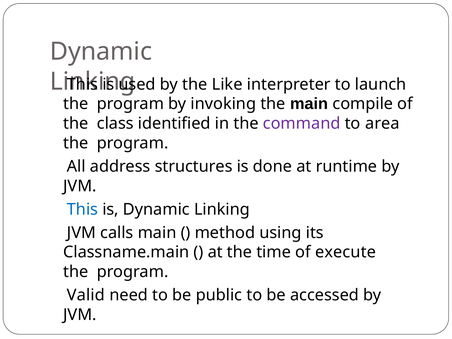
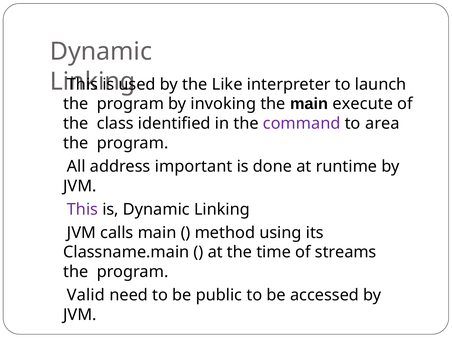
compile: compile -> execute
structures: structures -> important
This at (83, 209) colour: blue -> purple
execute: execute -> streams
